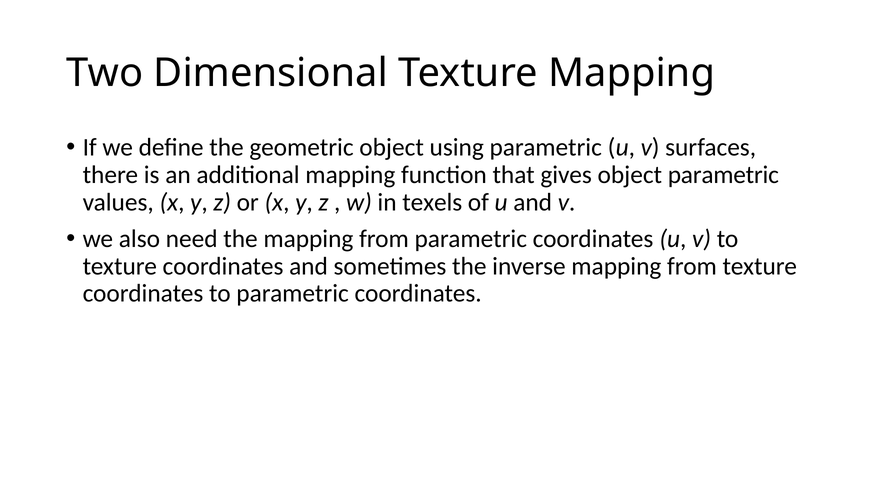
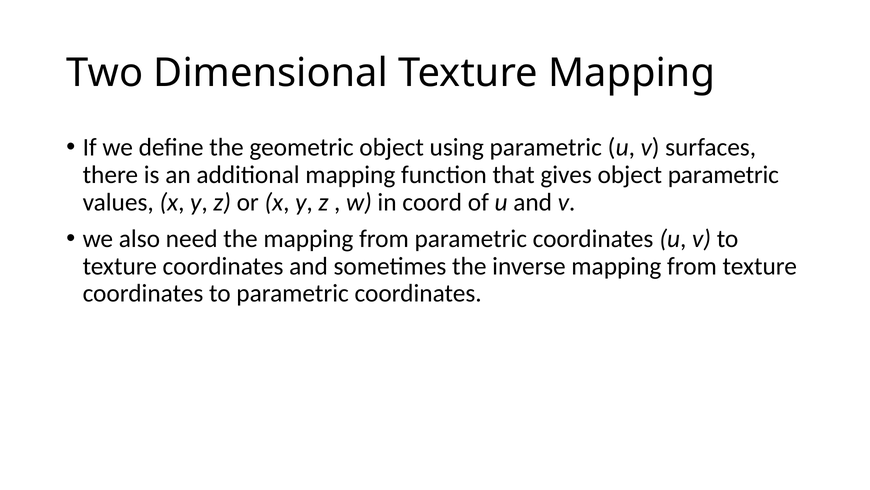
texels: texels -> coord
